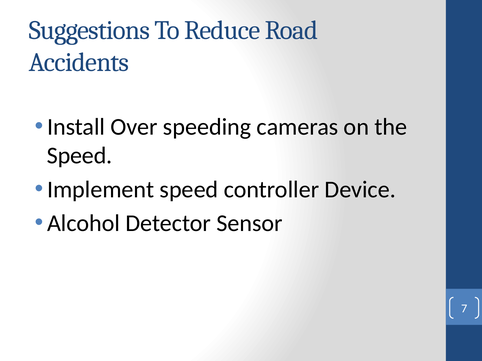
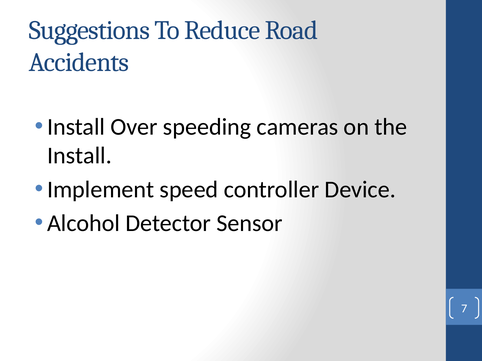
Speed at (80, 156): Speed -> Install
